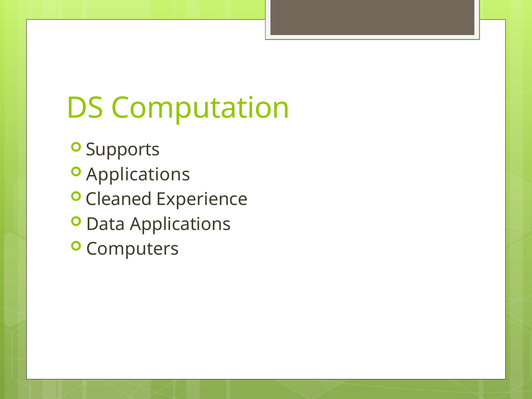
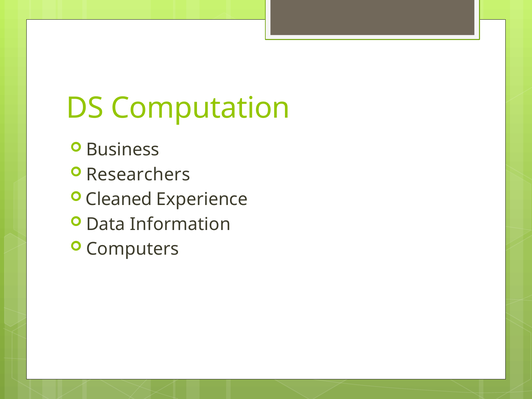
Supports: Supports -> Business
Applications at (138, 175): Applications -> Researchers
Data Applications: Applications -> Information
